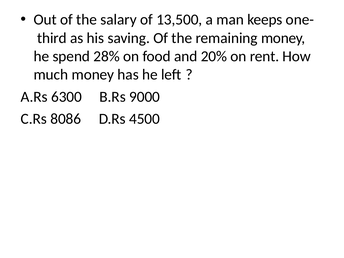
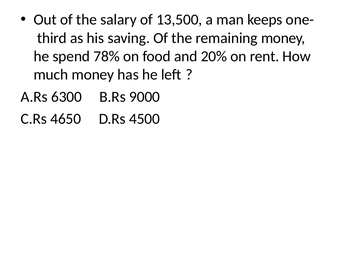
28%: 28% -> 78%
8086: 8086 -> 4650
